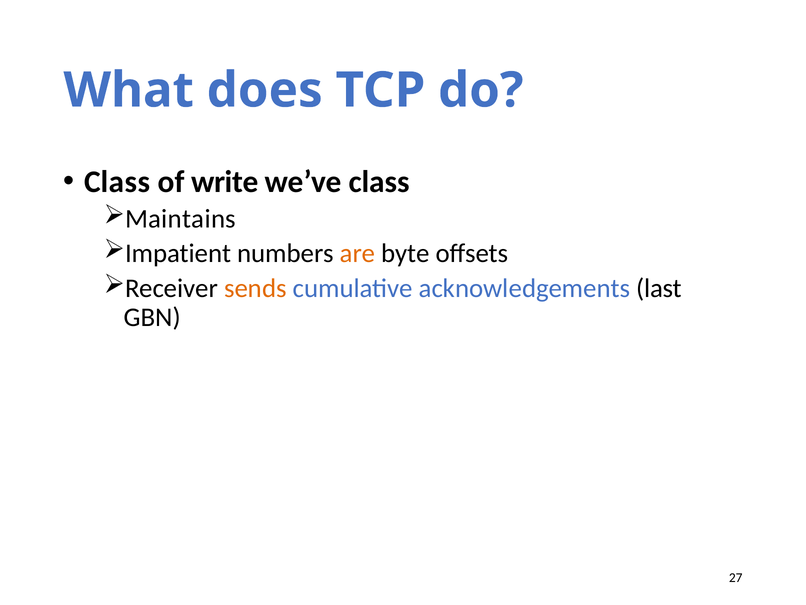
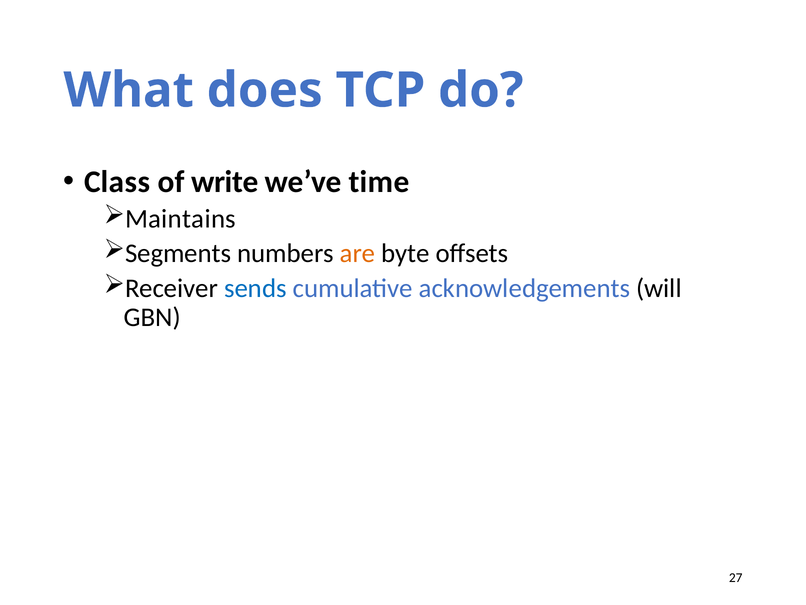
we’ve class: class -> time
Impatient: Impatient -> Segments
sends colour: orange -> blue
last: last -> will
